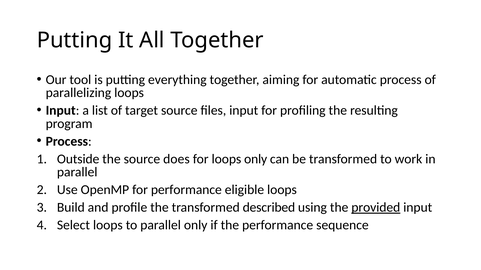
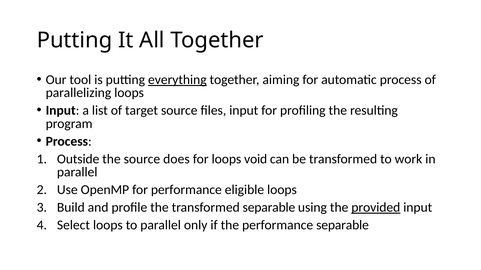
everything underline: none -> present
loops only: only -> void
transformed described: described -> separable
performance sequence: sequence -> separable
